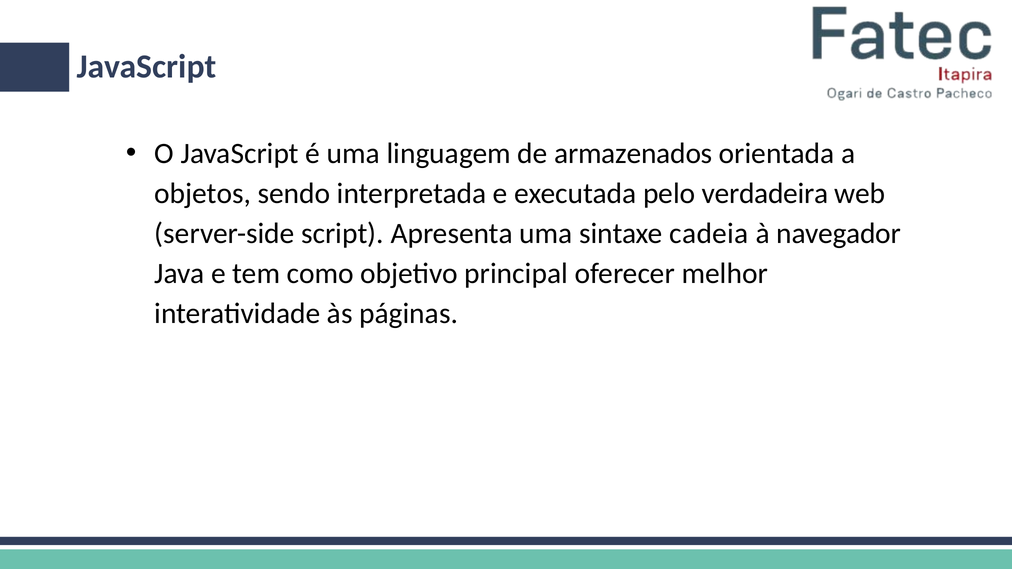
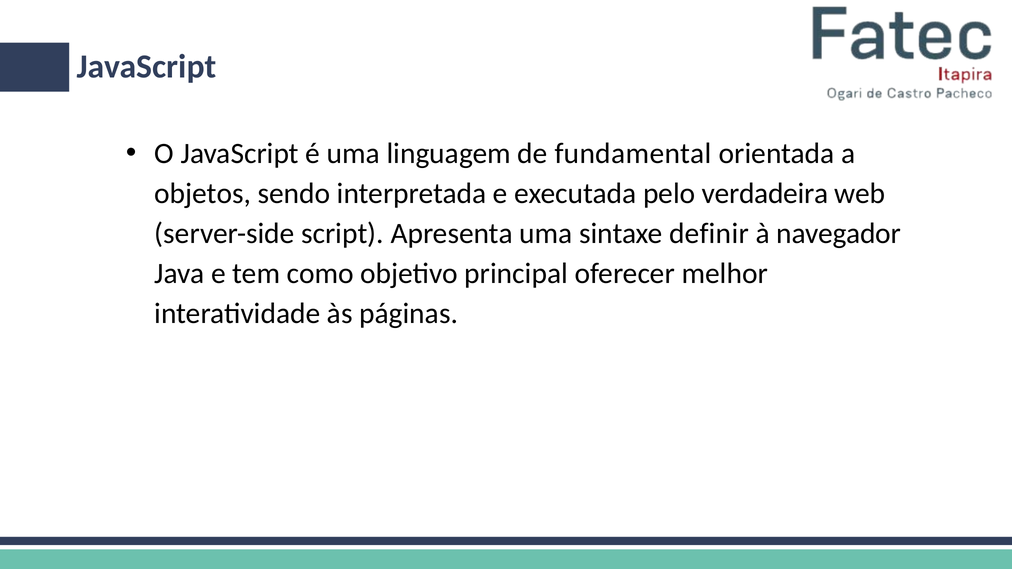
armazenados: armazenados -> fundamental
cadeia: cadeia -> definir
